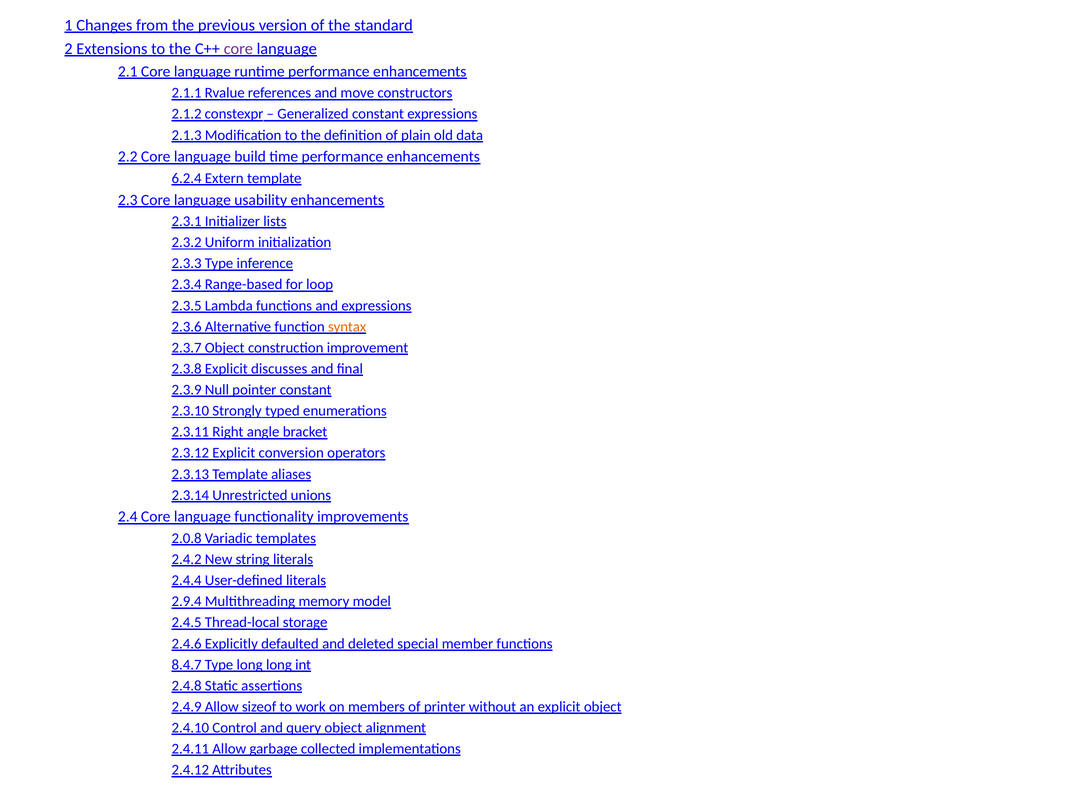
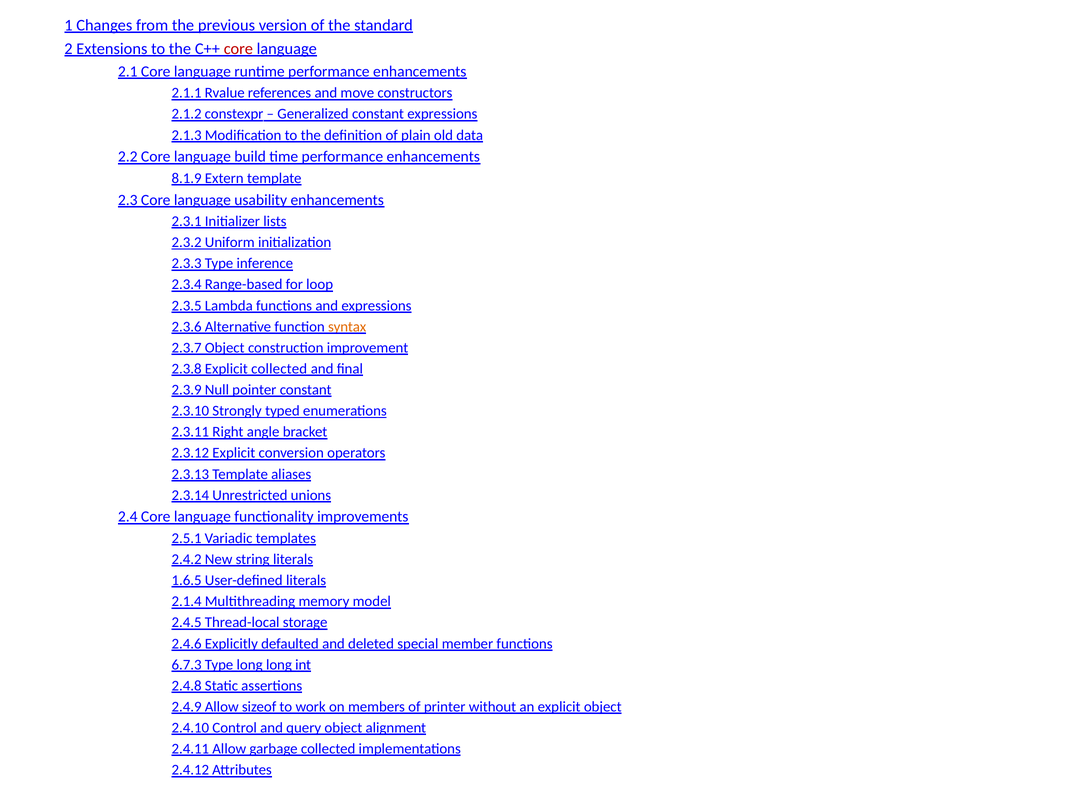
core at (238, 49) colour: purple -> red
6.2.4: 6.2.4 -> 8.1.9
Explicit discusses: discusses -> collected
2.0.8: 2.0.8 -> 2.5.1
2.4.4: 2.4.4 -> 1.6.5
2.9.4: 2.9.4 -> 2.1.4
8.4.7: 8.4.7 -> 6.7.3
